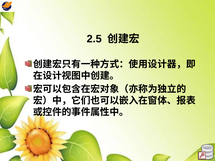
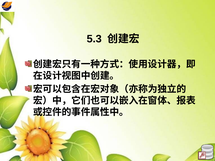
2.5: 2.5 -> 5.3
